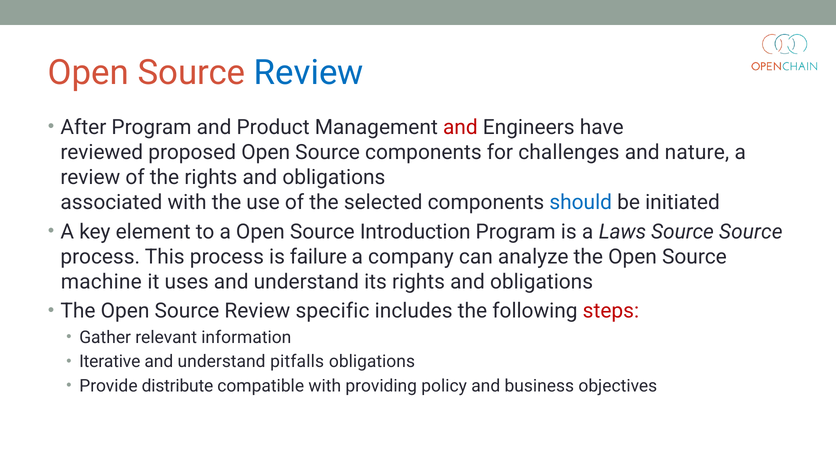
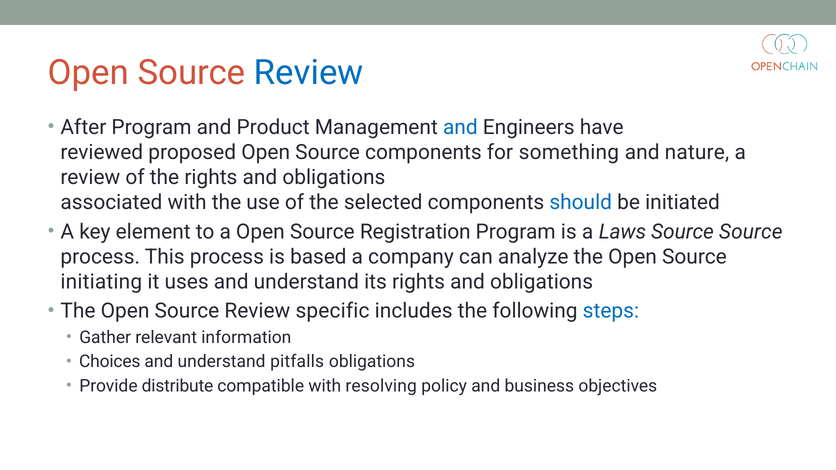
and at (460, 127) colour: red -> blue
challenges: challenges -> something
Introduction: Introduction -> Registration
failure: failure -> based
machine: machine -> initiating
steps colour: red -> blue
Iterative: Iterative -> Choices
providing: providing -> resolving
